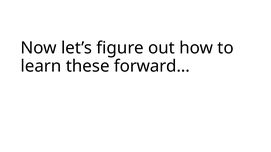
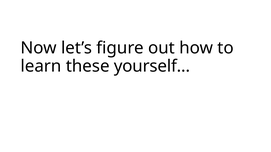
forward…: forward… -> yourself…
